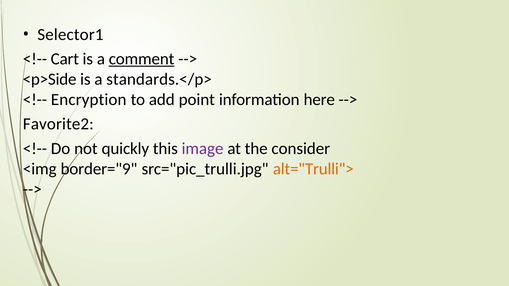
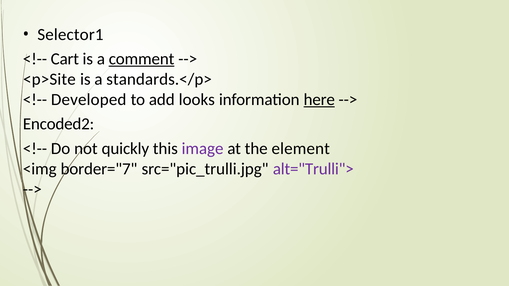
<p>Side: <p>Side -> <p>Site
Encryption: Encryption -> Developed
point: point -> looks
here underline: none -> present
Favorite2: Favorite2 -> Encoded2
consider: consider -> element
border="9: border="9 -> border="7
alt="Trulli"> colour: orange -> purple
